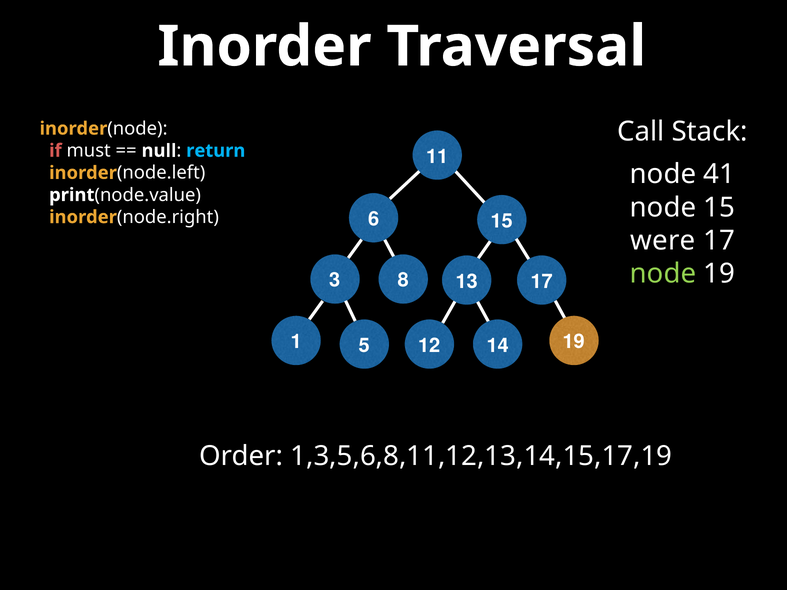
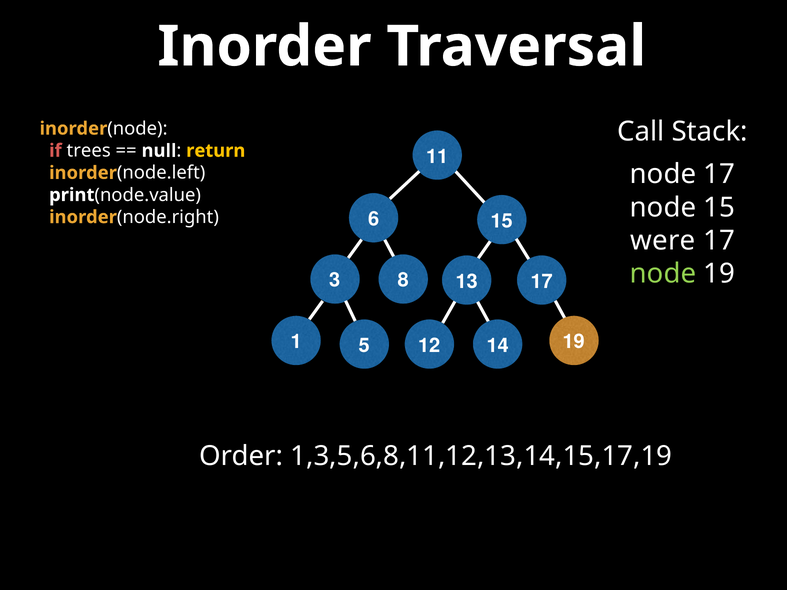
must: must -> trees
return colour: light blue -> yellow
node 41: 41 -> 17
